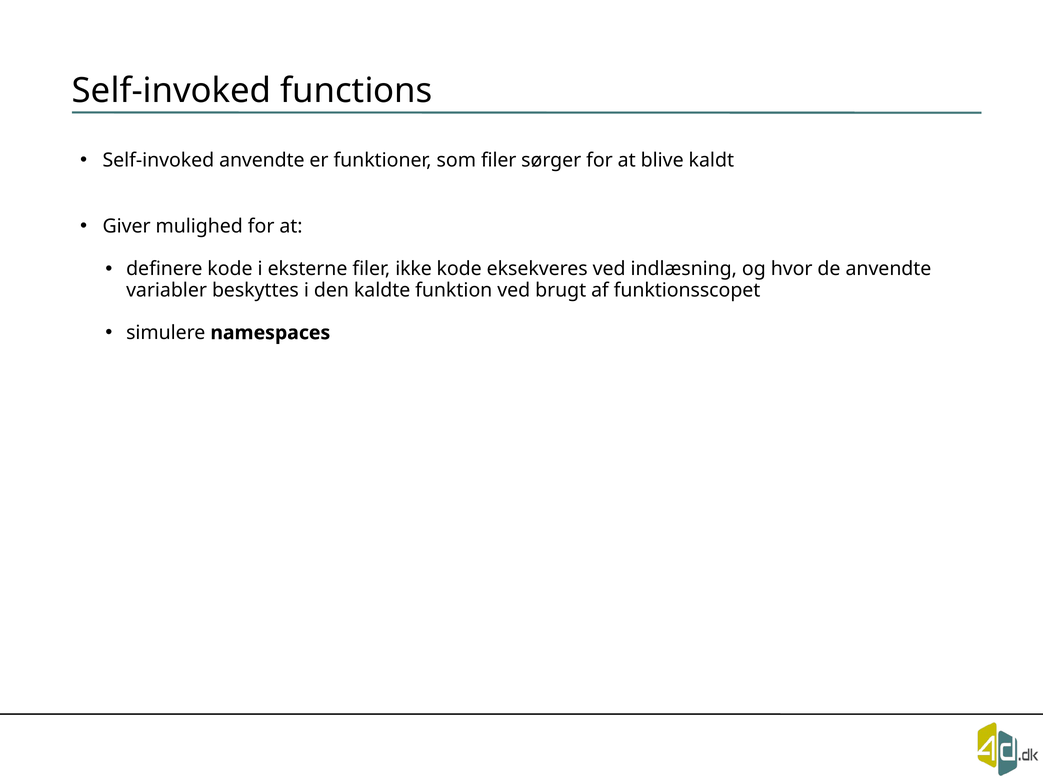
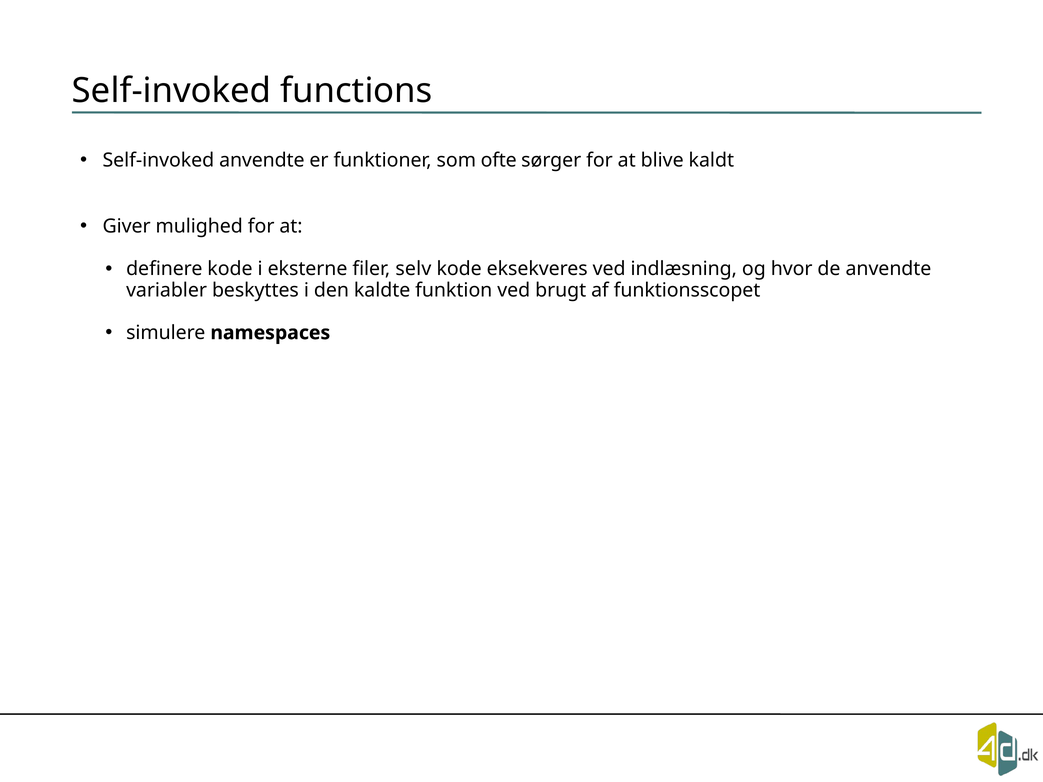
som filer: filer -> ofte
ikke: ikke -> selv
